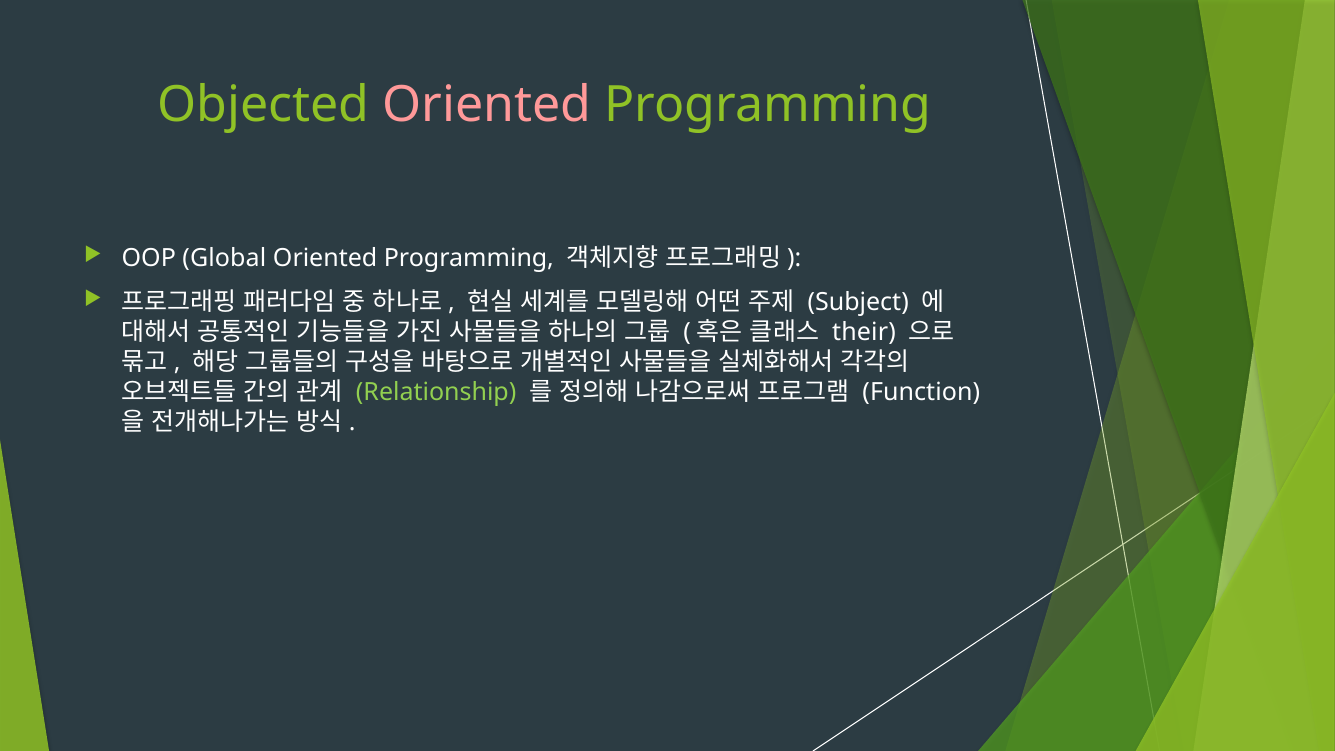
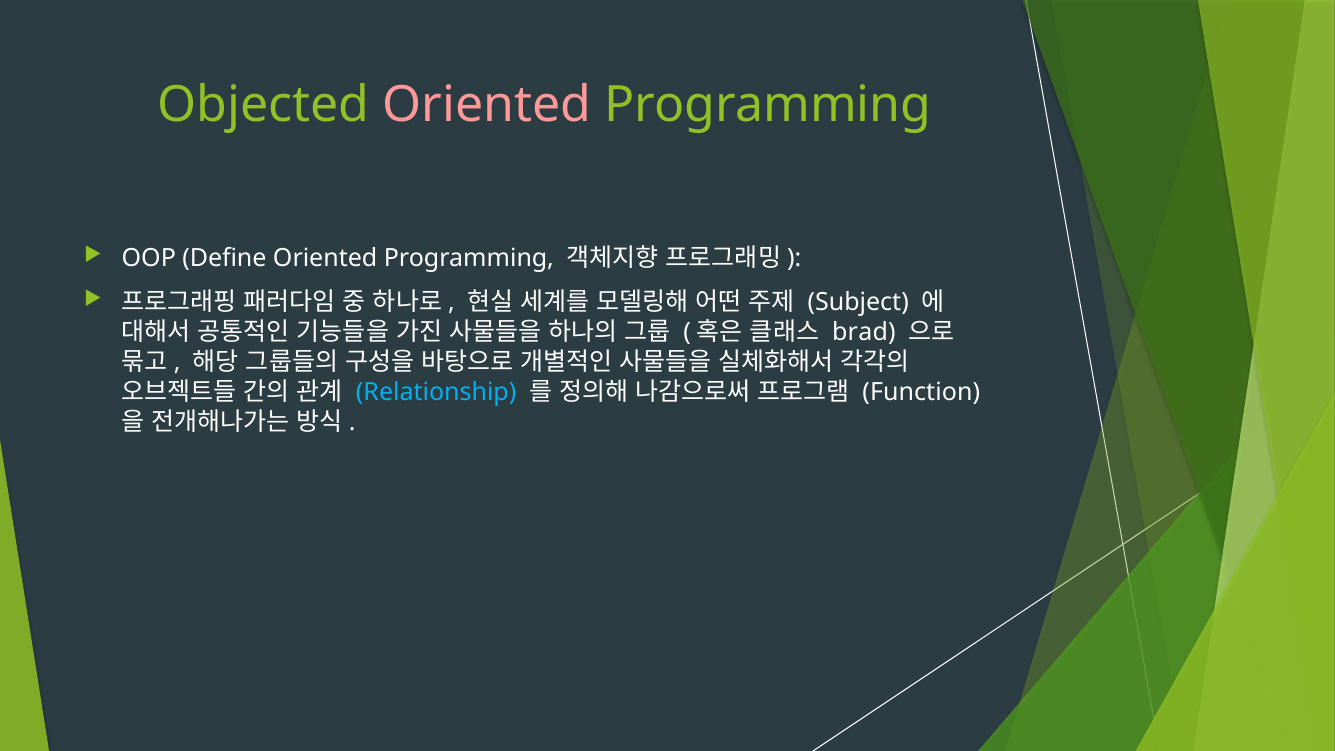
Global: Global -> Define
their: their -> brad
Relationship colour: light green -> light blue
